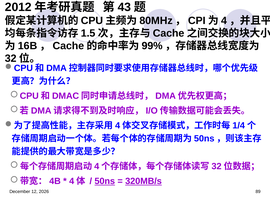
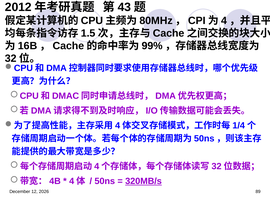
50ns underline: present -> none
